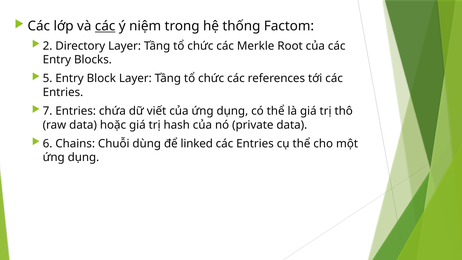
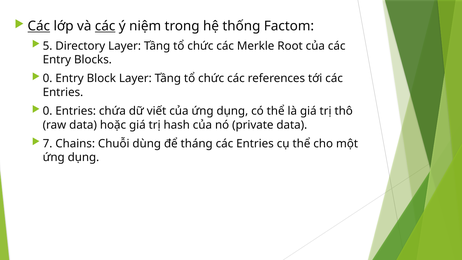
Các at (39, 26) underline: none -> present
2: 2 -> 5
5 at (48, 78): 5 -> 0
7 at (48, 111): 7 -> 0
6: 6 -> 7
linked: linked -> tháng
